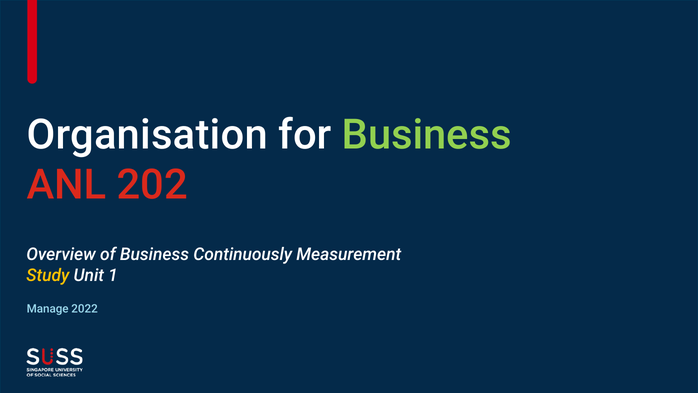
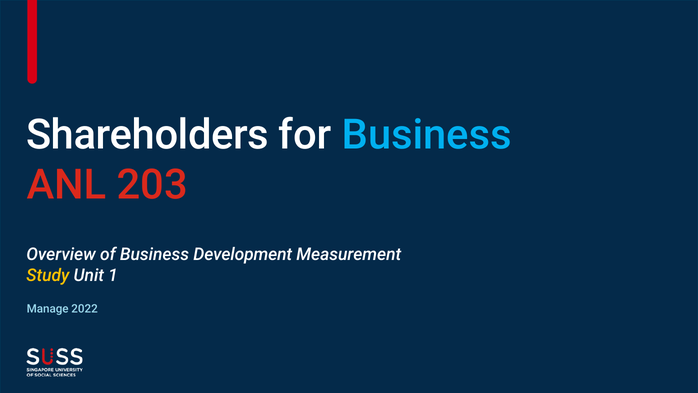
Organisation: Organisation -> Shareholders
Business at (427, 135) colour: light green -> light blue
202: 202 -> 203
Continuously: Continuously -> Development
